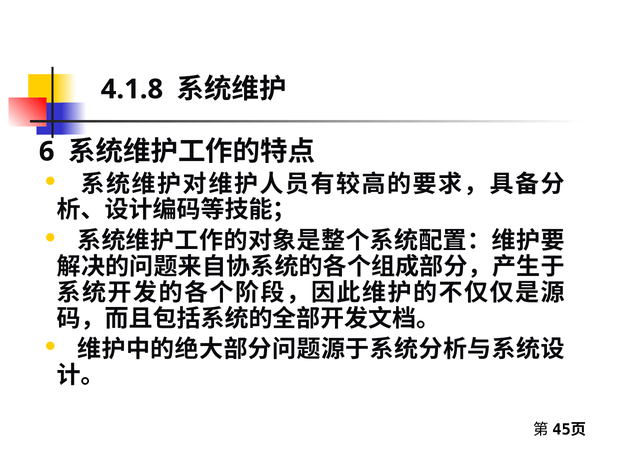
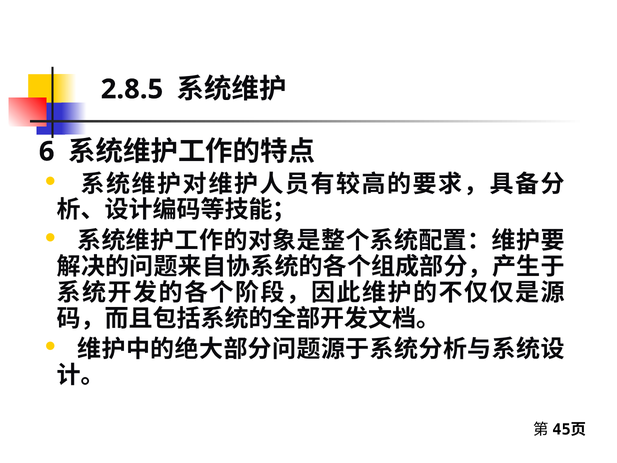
4.1.8: 4.1.8 -> 2.8.5
